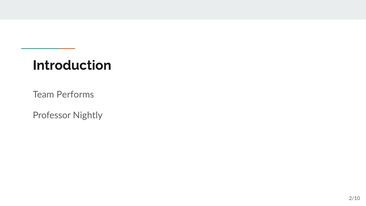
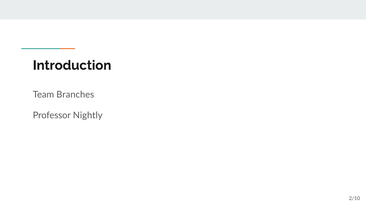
Performs: Performs -> Branches
